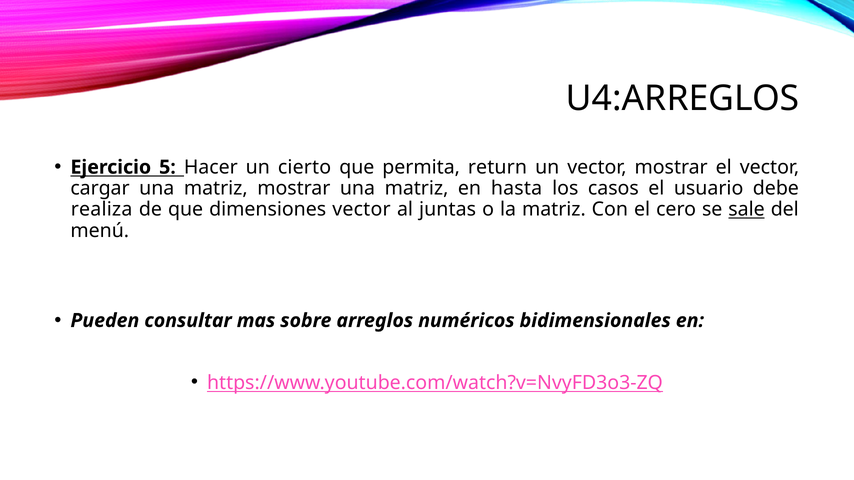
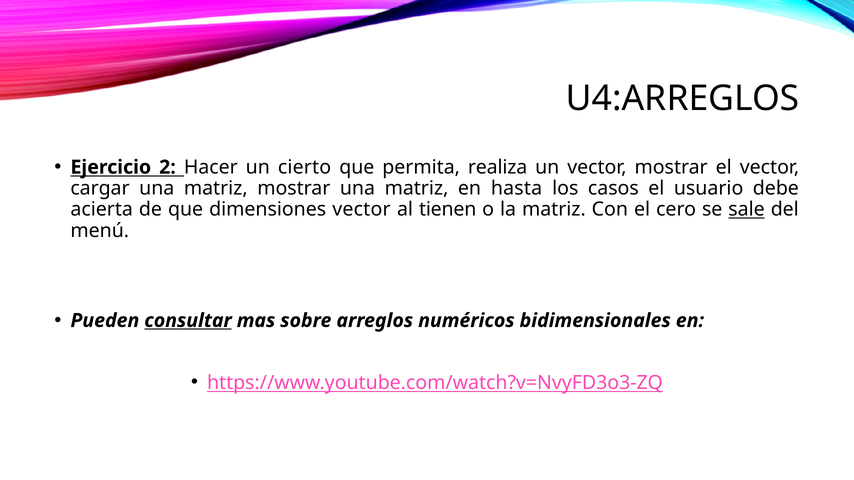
5: 5 -> 2
return: return -> realiza
realiza: realiza -> acierta
juntas: juntas -> tienen
consultar underline: none -> present
